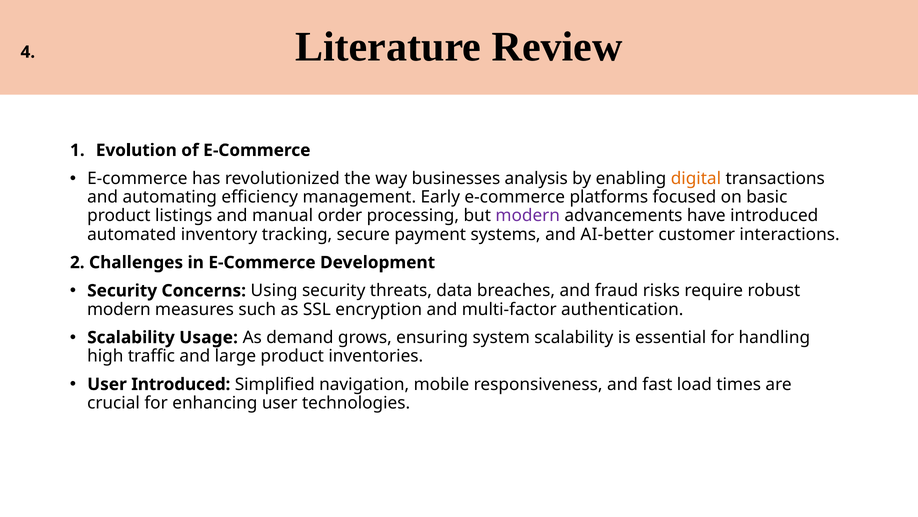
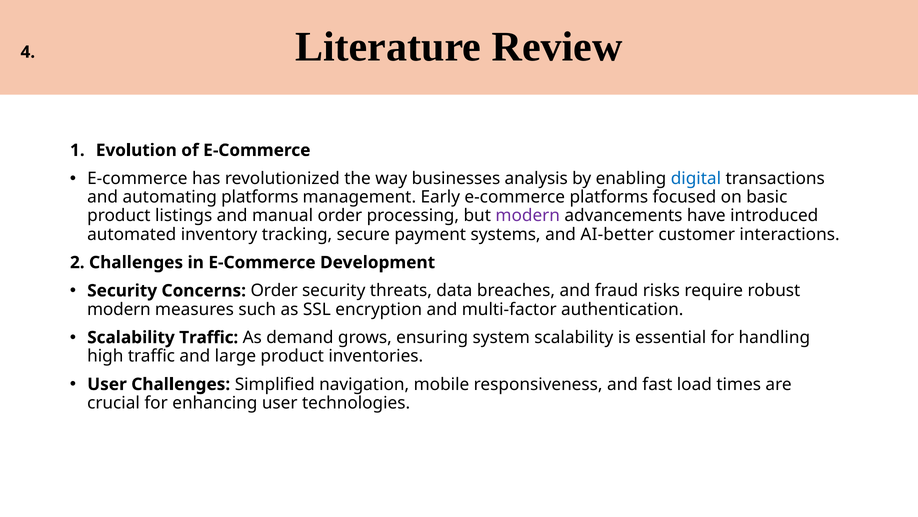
digital colour: orange -> blue
automating efficiency: efficiency -> platforms
Concerns Using: Using -> Order
Scalability Usage: Usage -> Traffic
User Introduced: Introduced -> Challenges
